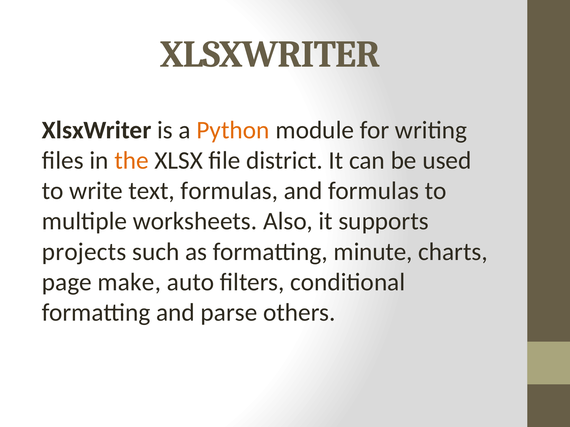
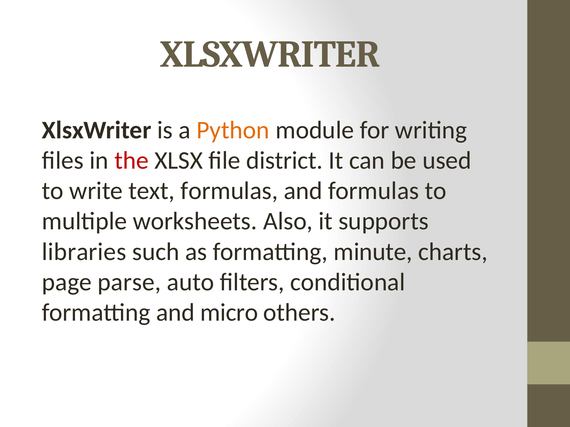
the colour: orange -> red
projects: projects -> libraries
make: make -> parse
parse: parse -> micro
